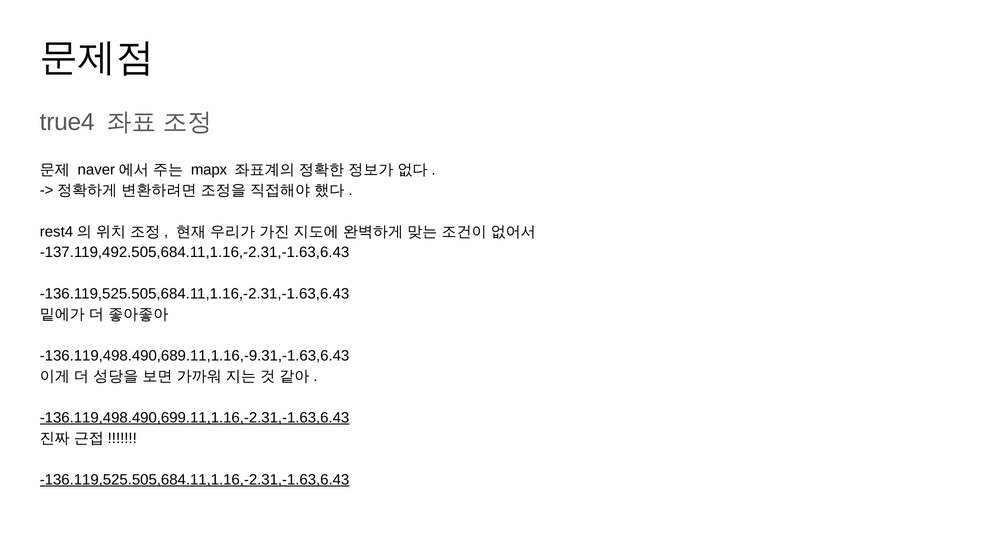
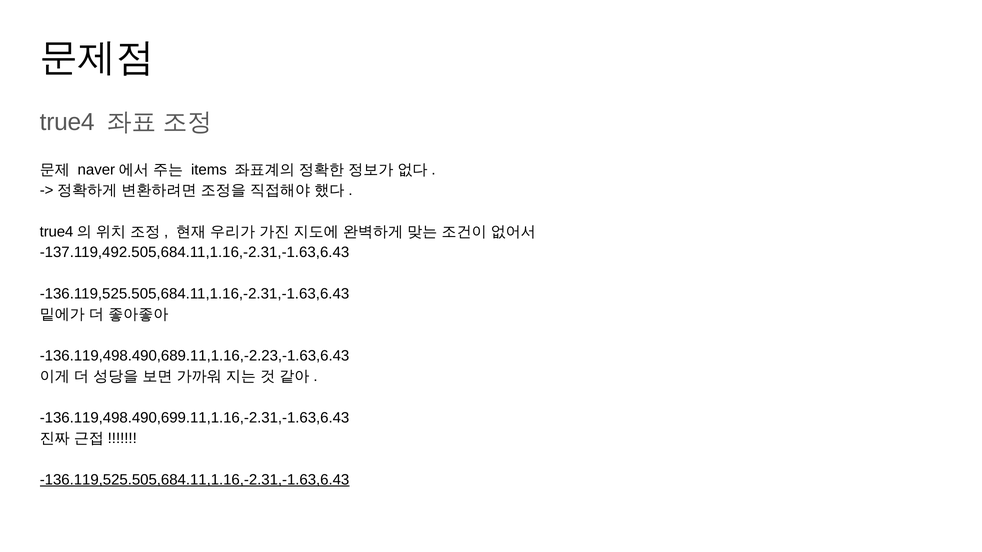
mapx: mapx -> items
rest4 at (56, 232): rest4 -> true4
-136.119,498.490,689.11,1.16,-9.31,-1.63,6.43: -136.119,498.490,689.11,1.16,-9.31,-1.63,6.43 -> -136.119,498.490,689.11,1.16,-2.23,-1.63,6.43
-136.119,498.490,699.11,1.16,-2.31,-1.63,6.43 underline: present -> none
